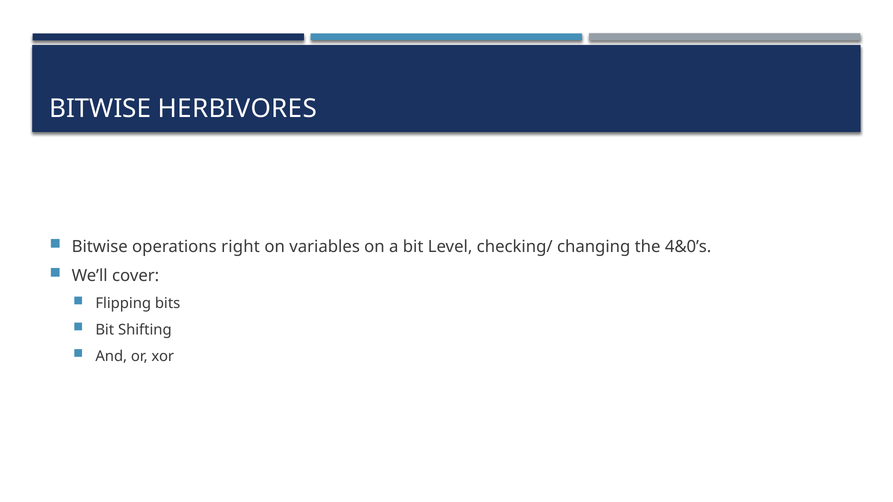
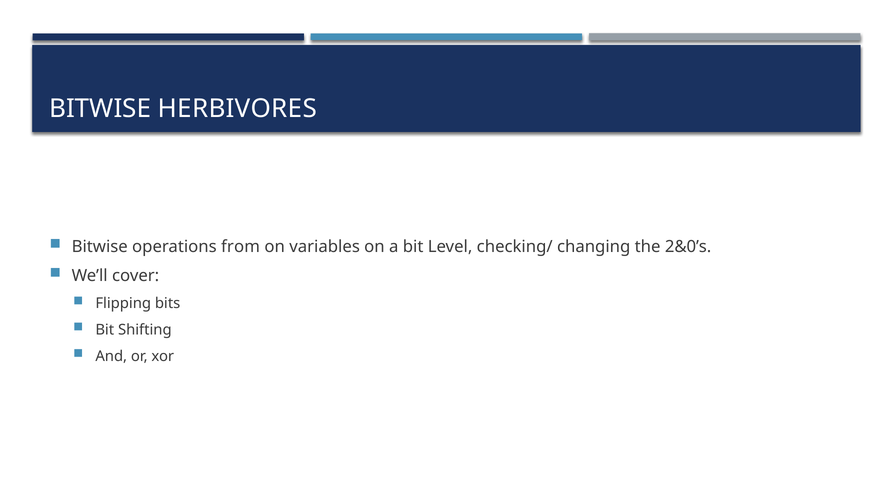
right: right -> from
4&0’s: 4&0’s -> 2&0’s
